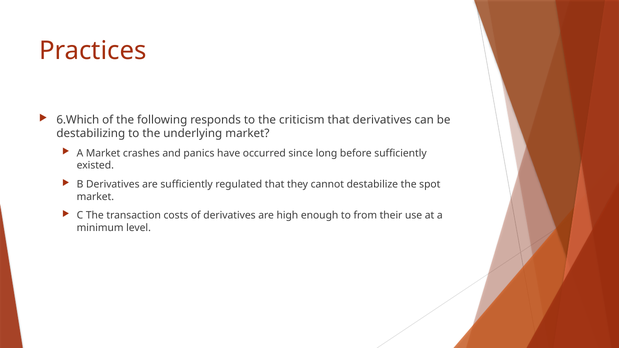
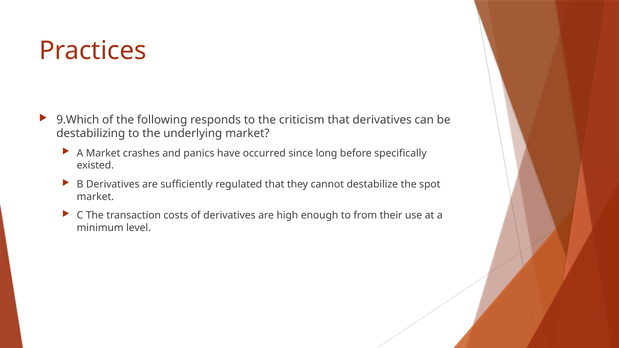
6.Which: 6.Which -> 9.Which
before sufficiently: sufficiently -> specifically
